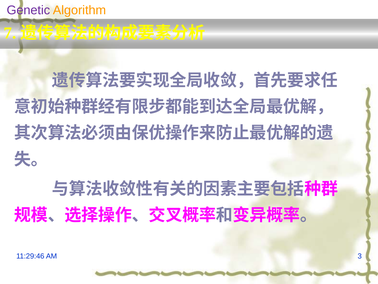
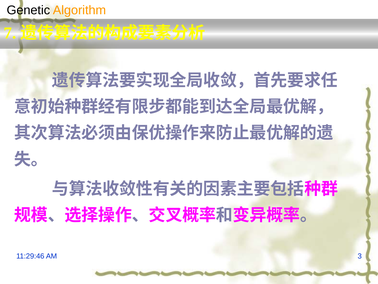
Genetic colour: purple -> black
